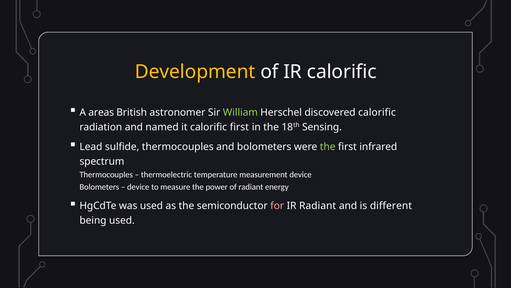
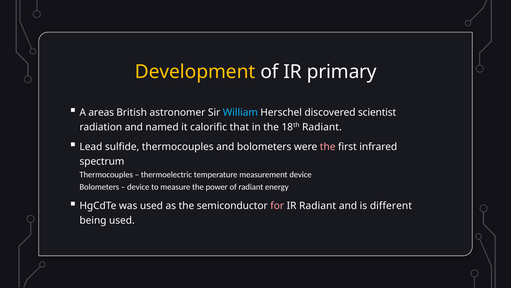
IR calorific: calorific -> primary
William colour: light green -> light blue
discovered calorific: calorific -> scientist
calorific first: first -> that
18th Sensing: Sensing -> Radiant
the at (328, 147) colour: light green -> pink
